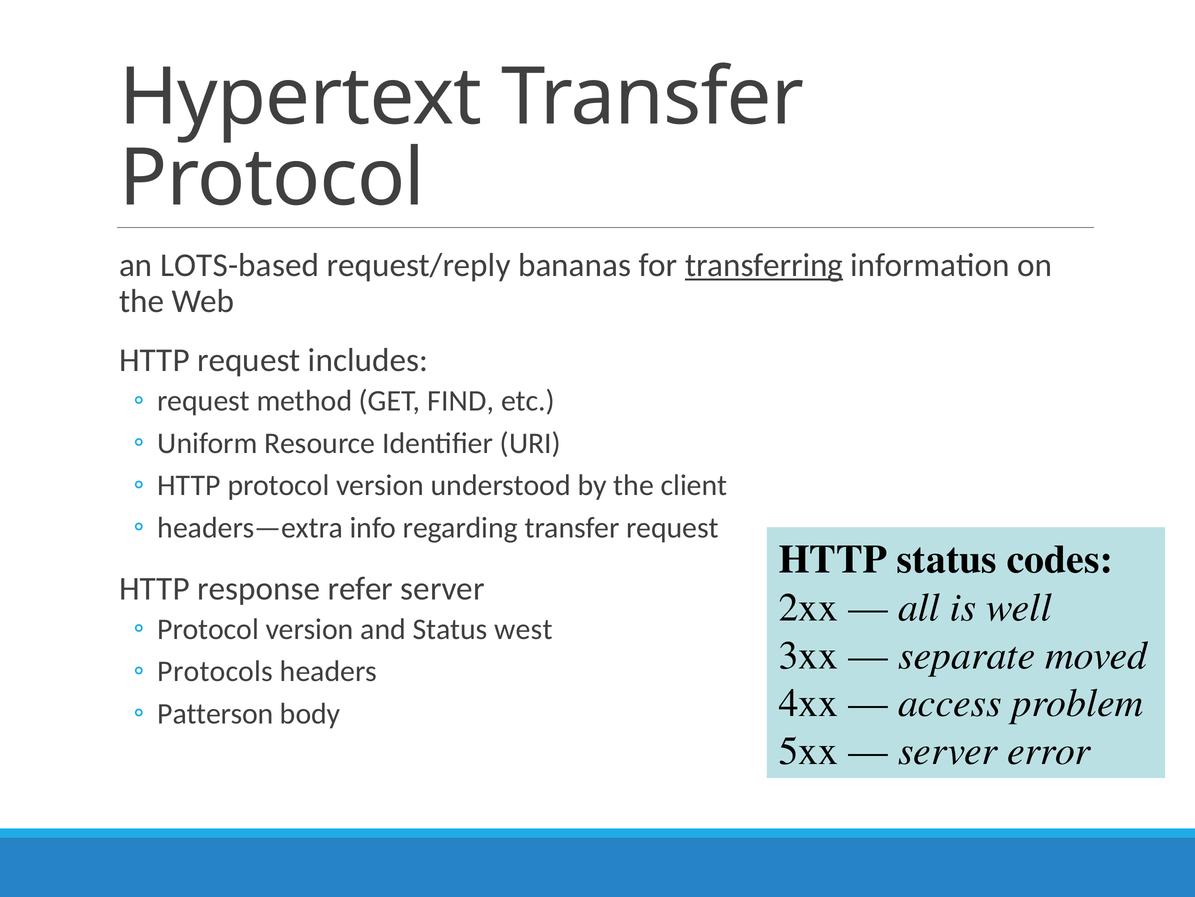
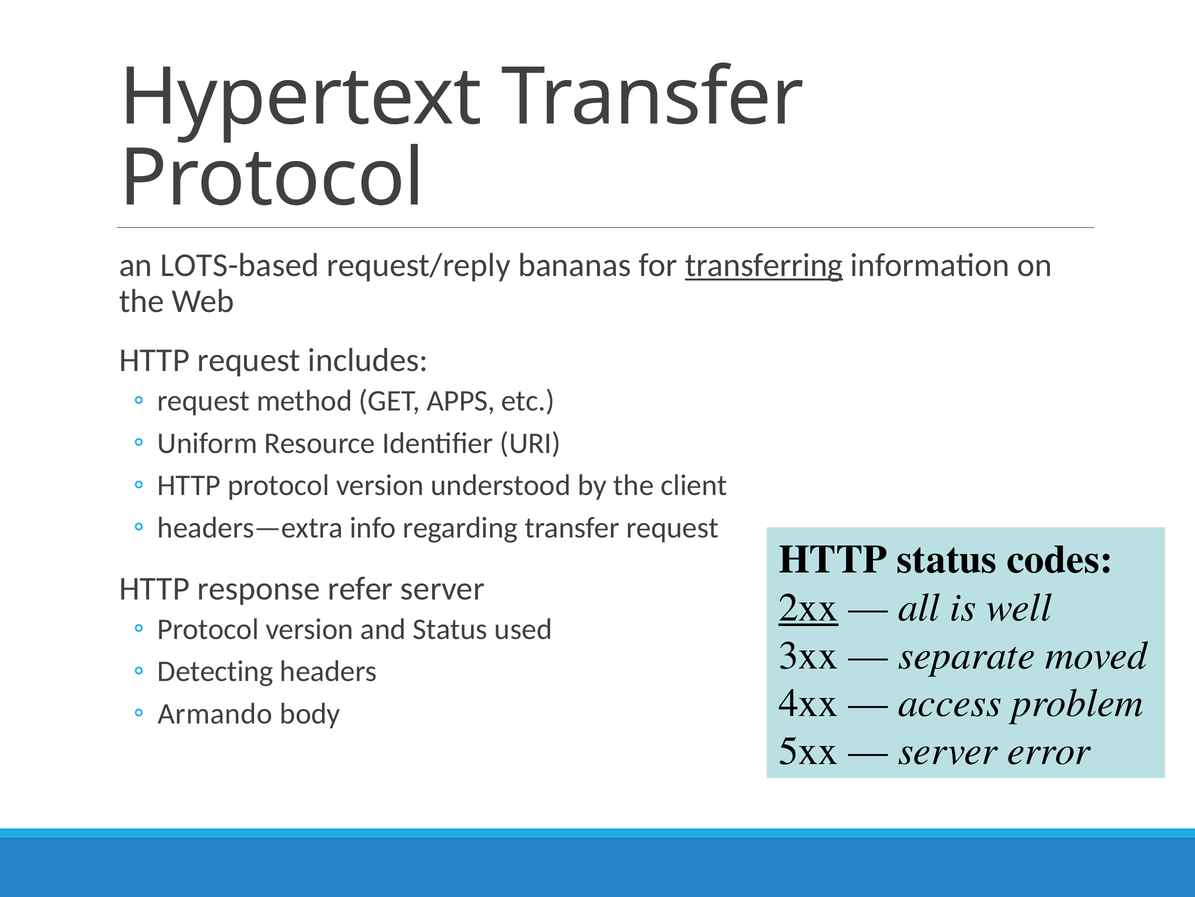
FIND: FIND -> APPS
2xx underline: none -> present
west: west -> used
Protocols: Protocols -> Detecting
Patterson: Patterson -> Armando
